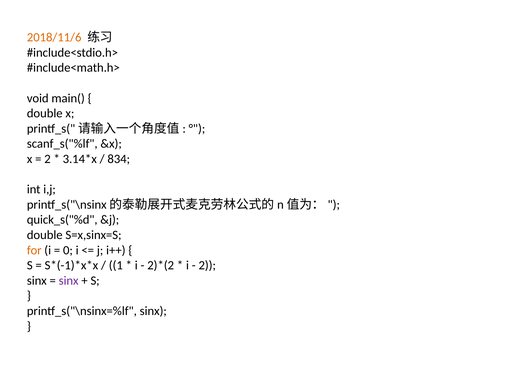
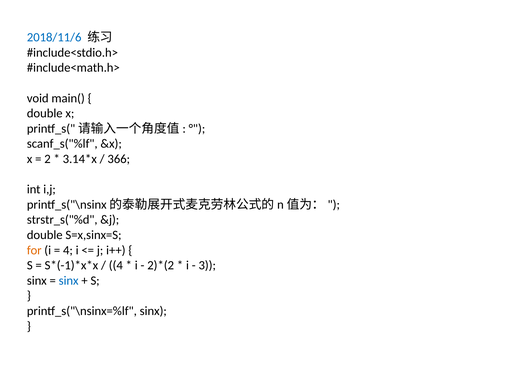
2018/11/6 colour: orange -> blue
834: 834 -> 366
quick_s("%d: quick_s("%d -> strstr_s("%d
0 at (68, 250): 0 -> 4
1 at (116, 265): 1 -> 4
2 at (207, 265): 2 -> 3
sinx at (69, 280) colour: purple -> blue
